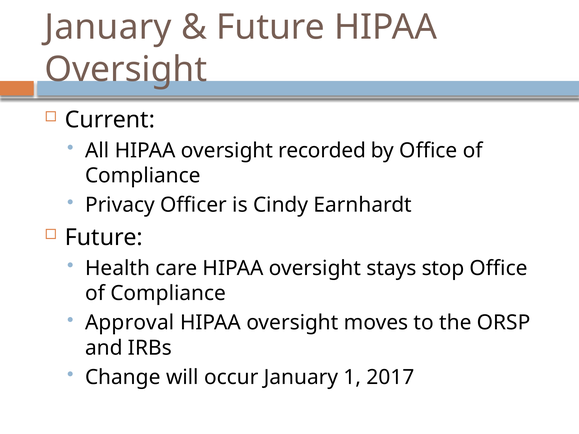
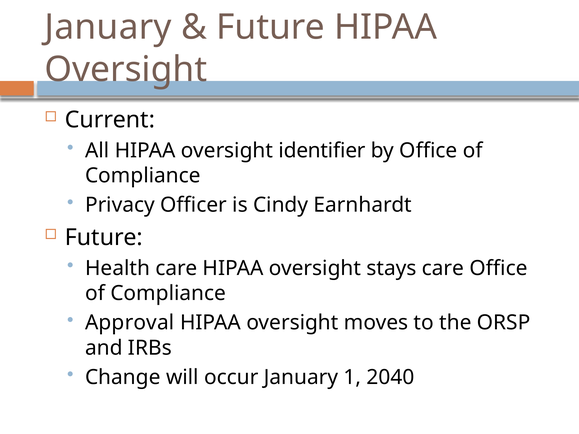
recorded: recorded -> identifier
stays stop: stop -> care
2017: 2017 -> 2040
